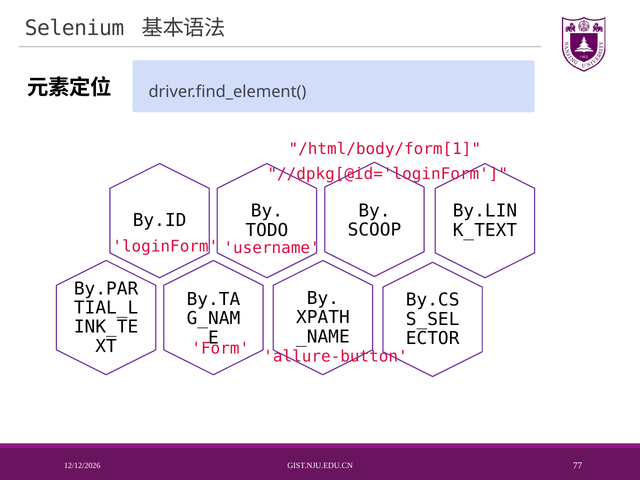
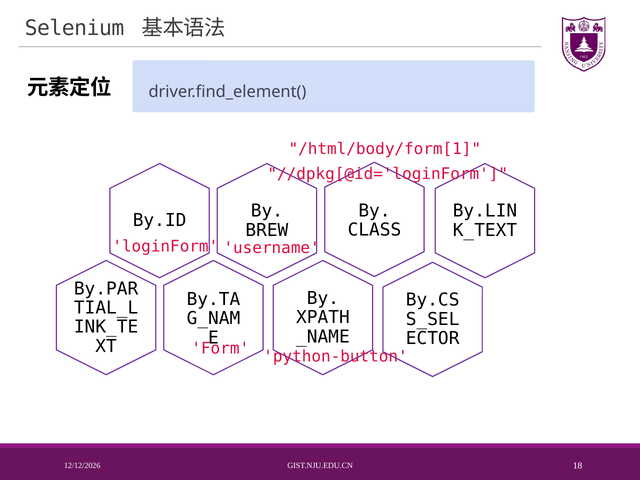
SCOOP: SCOOP -> CLASS
TODO: TODO -> BREW
allure-button: allure-button -> python-button
77: 77 -> 18
